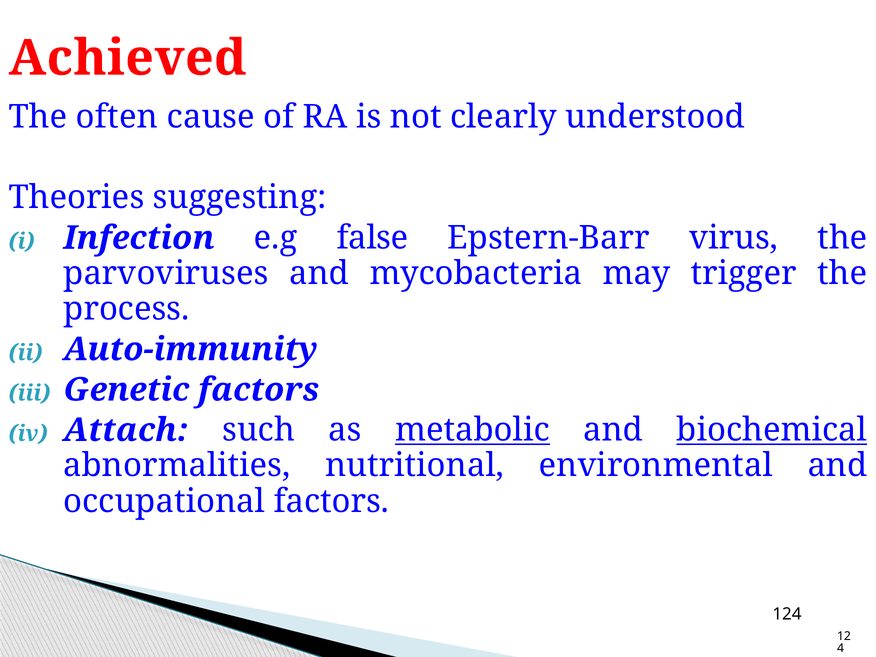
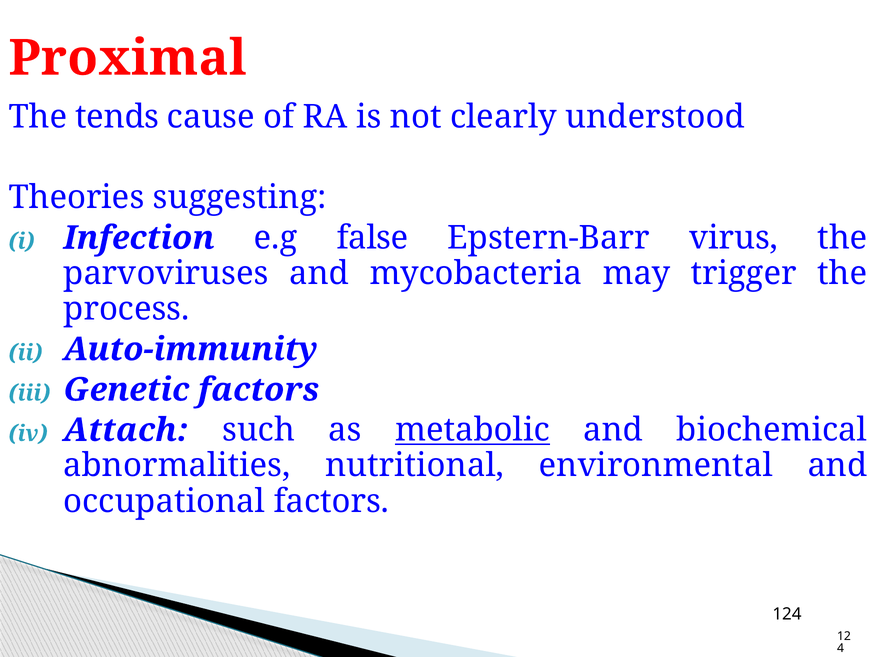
Achieved: Achieved -> Proximal
often: often -> tends
biochemical underline: present -> none
